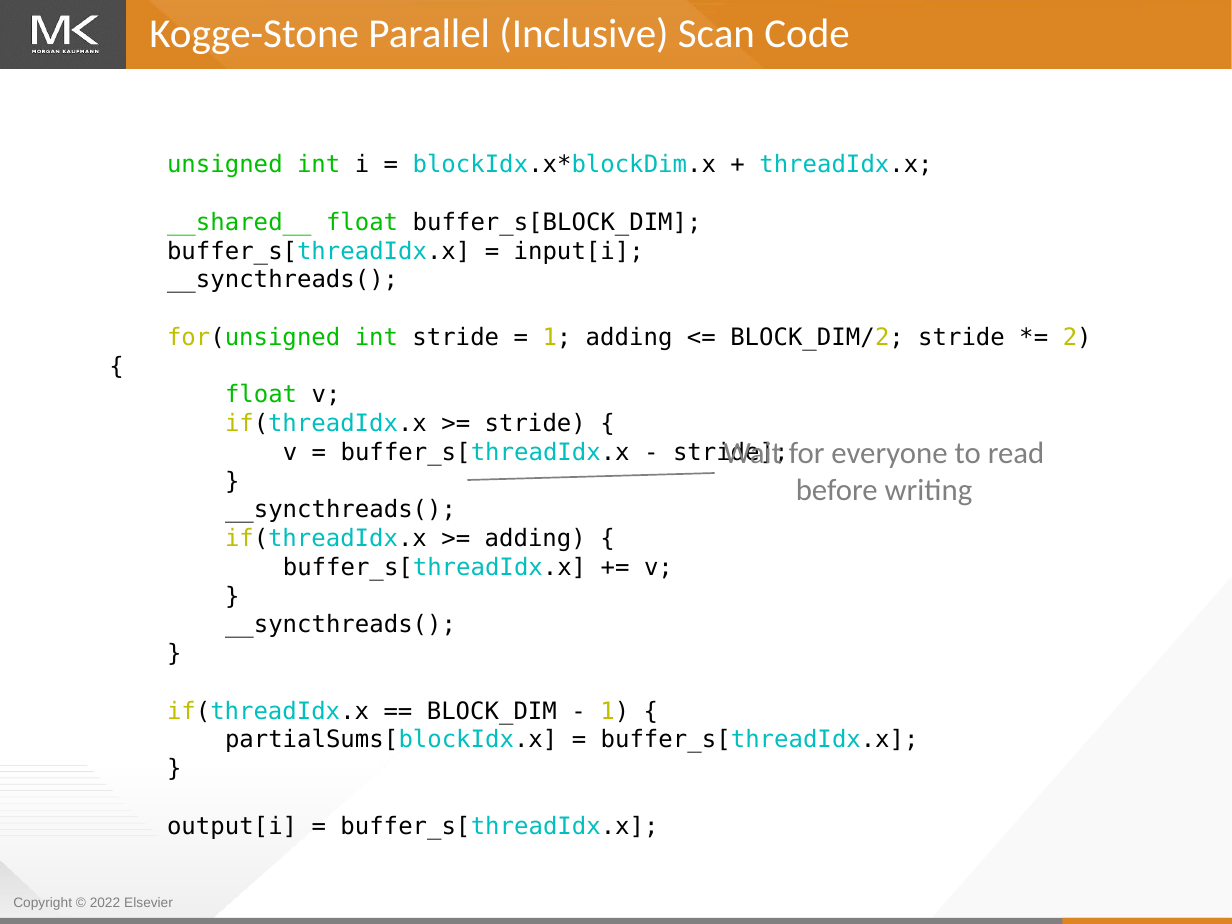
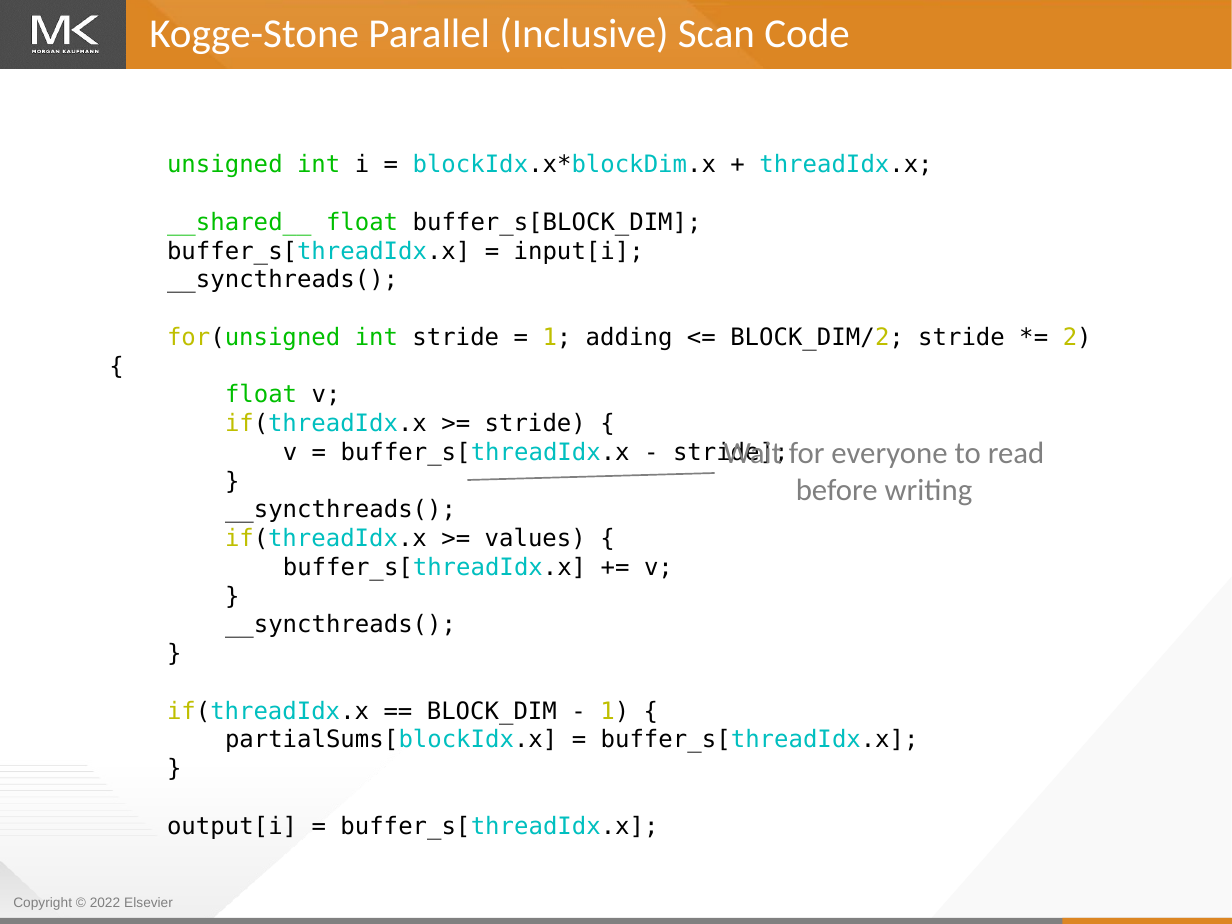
adding at (535, 539): adding -> values
